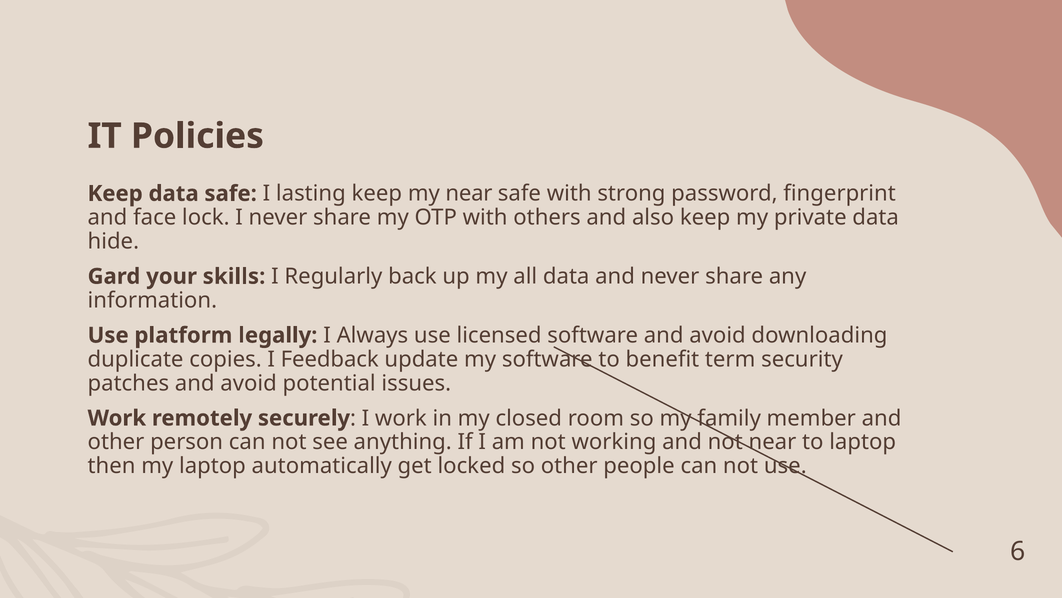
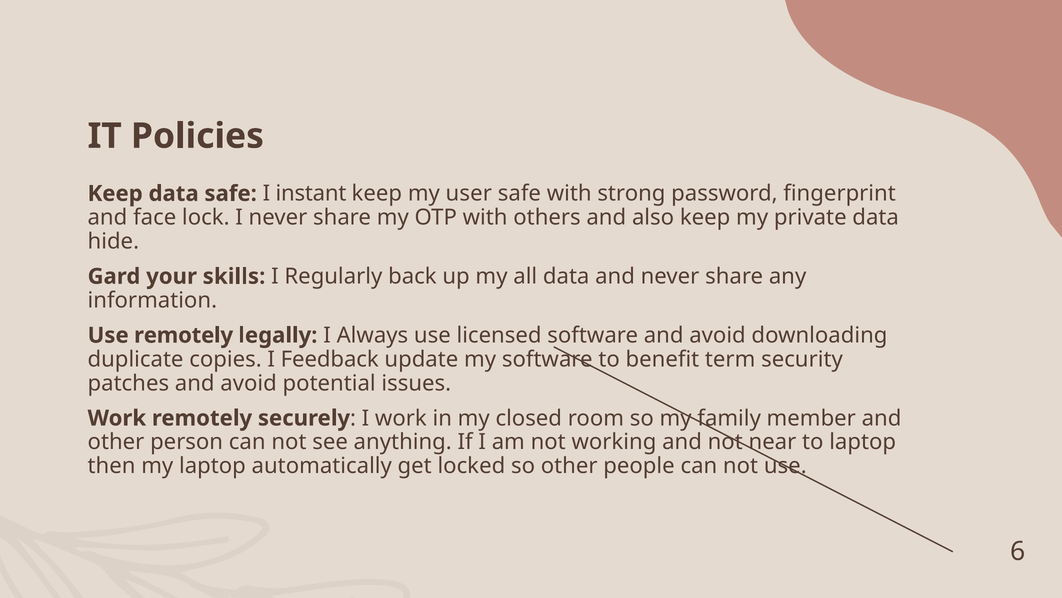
lasting: lasting -> instant
my near: near -> user
Use platform: platform -> remotely
